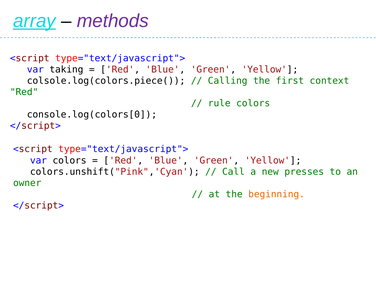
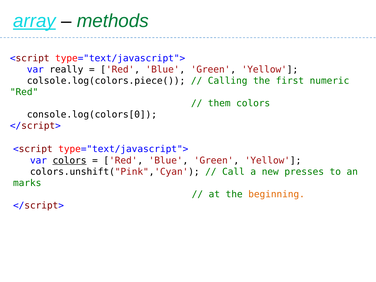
methods colour: purple -> green
taking: taking -> really
context: context -> numeric
rule: rule -> them
colors at (70, 160) underline: none -> present
owner: owner -> marks
